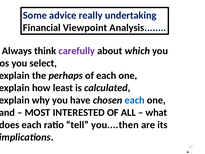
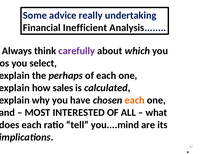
Viewpoint: Viewpoint -> Inefficient
least: least -> sales
each at (135, 100) colour: blue -> orange
you....then: you....then -> you....mind
